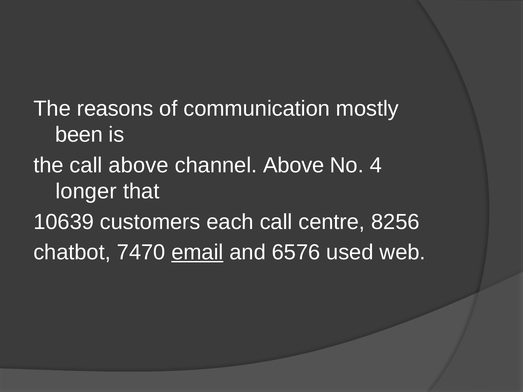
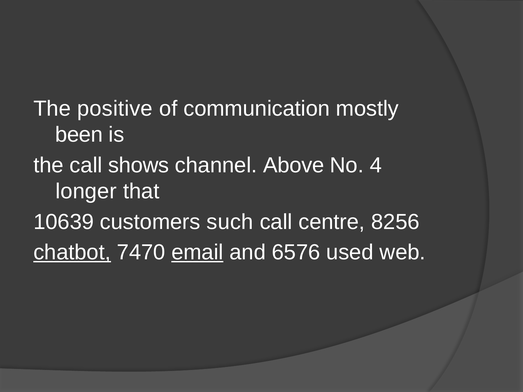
reasons: reasons -> positive
call above: above -> shows
each: each -> such
chatbot underline: none -> present
